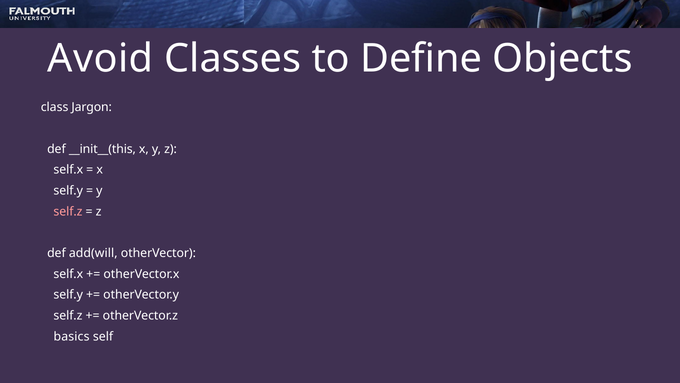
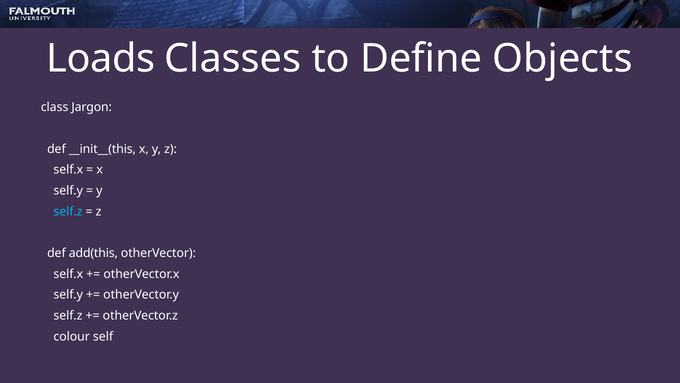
Avoid: Avoid -> Loads
self.z at (68, 211) colour: pink -> light blue
add(will: add(will -> add(this
basics: basics -> colour
